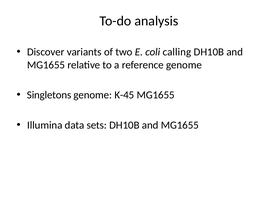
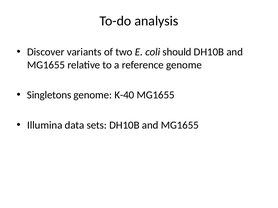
calling: calling -> should
K-45: K-45 -> K-40
